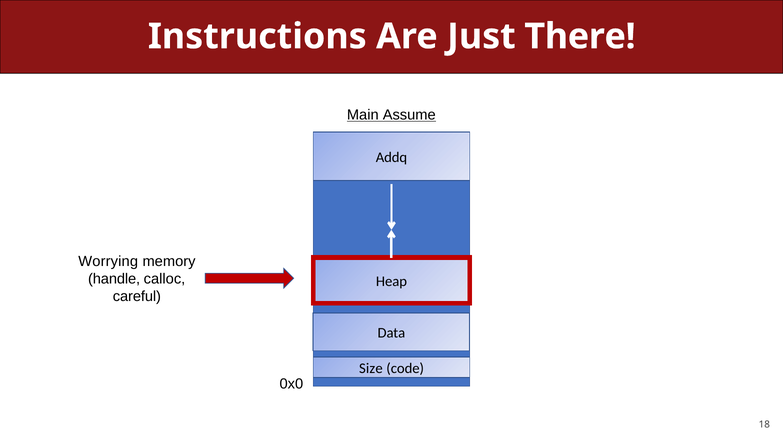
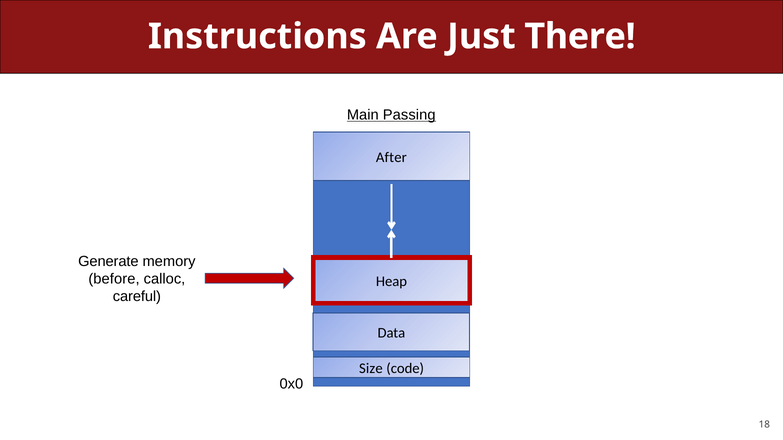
Assume: Assume -> Passing
Addq: Addq -> After
Worrying: Worrying -> Generate
handle: handle -> before
